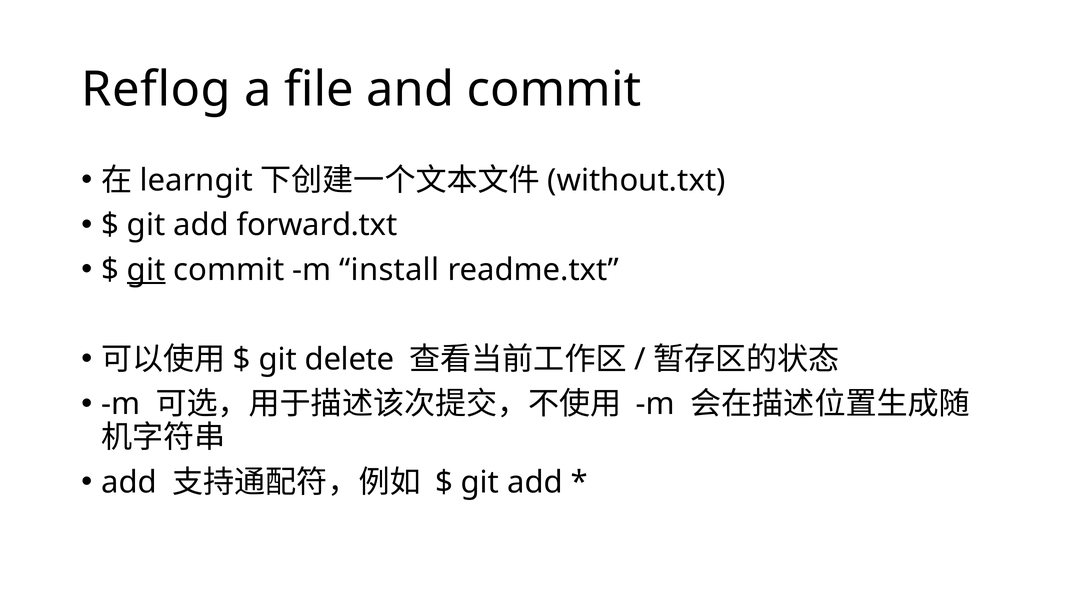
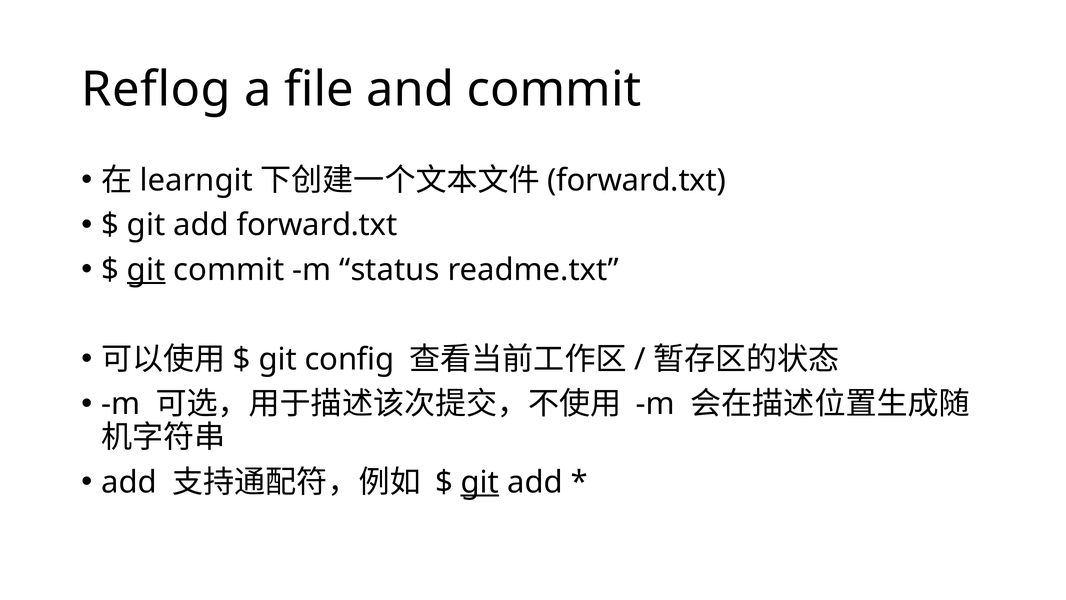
without.txt at (636, 180): without.txt -> forward.txt
install: install -> status
delete: delete -> config
git at (480, 482) underline: none -> present
